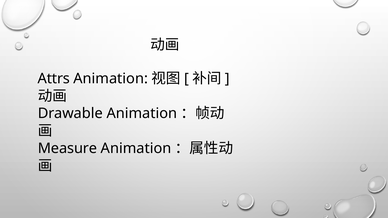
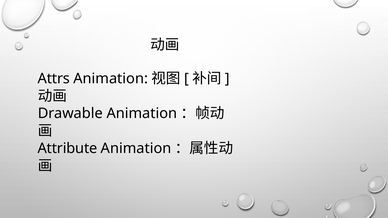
Measure: Measure -> Attribute
